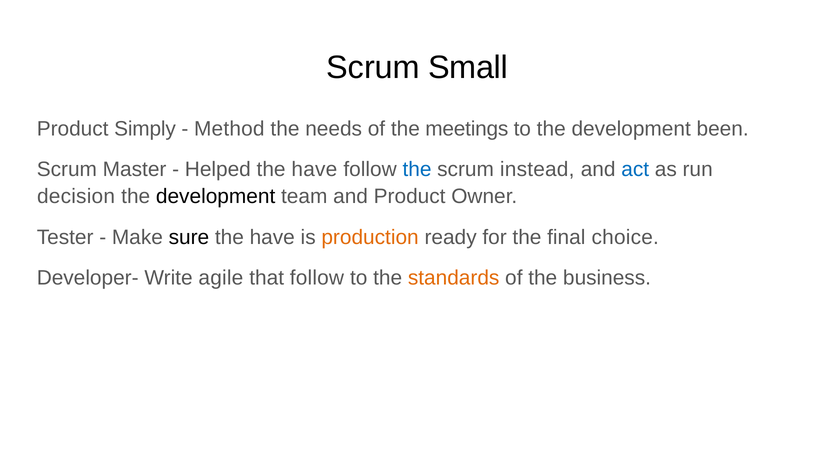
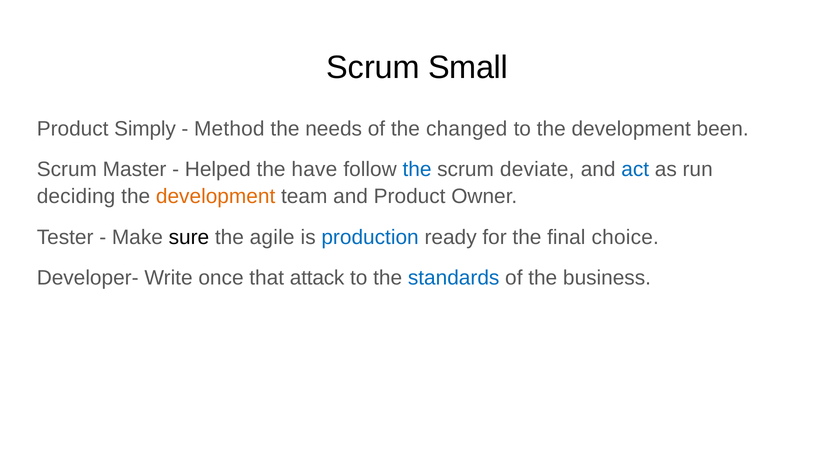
meetings: meetings -> changed
instead: instead -> deviate
decision: decision -> deciding
development at (216, 196) colour: black -> orange
have at (272, 237): have -> agile
production colour: orange -> blue
agile: agile -> once
that follow: follow -> attack
standards colour: orange -> blue
